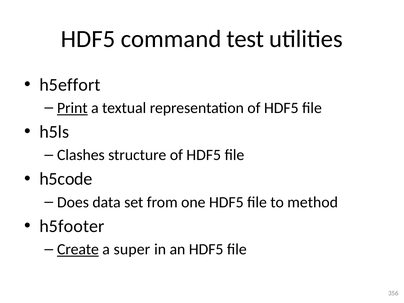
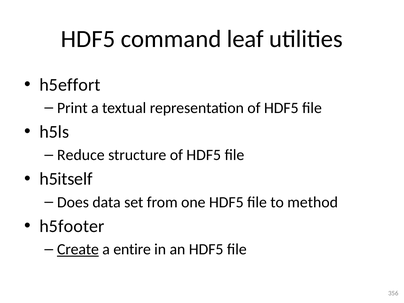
test: test -> leaf
Print underline: present -> none
Clashes: Clashes -> Reduce
h5code: h5code -> h5itself
super: super -> entire
